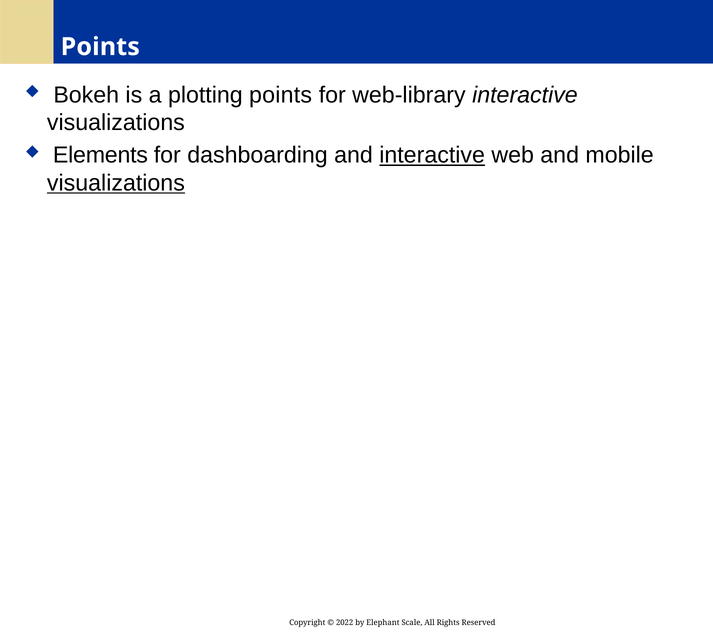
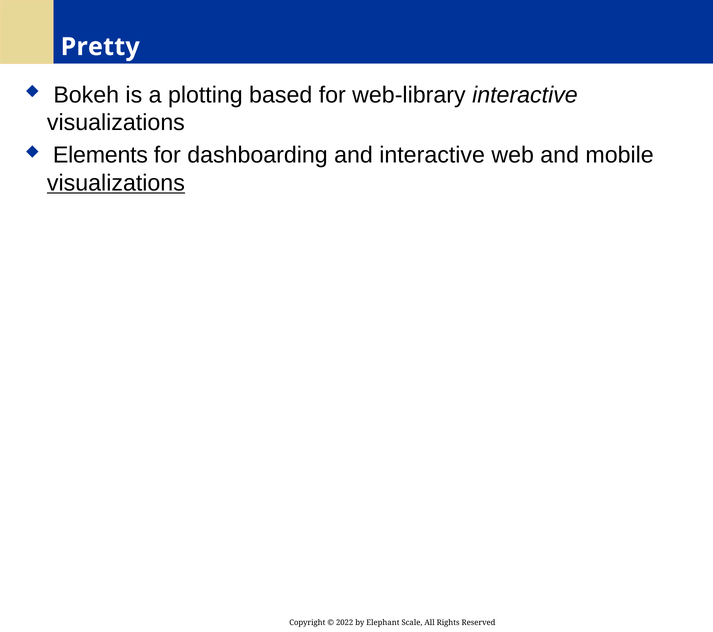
Points at (100, 47): Points -> Pretty
plotting points: points -> based
interactive at (432, 155) underline: present -> none
